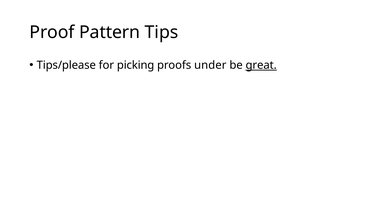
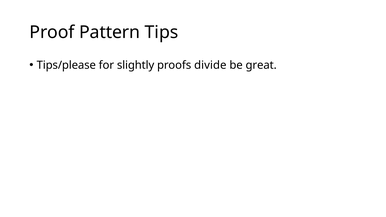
picking: picking -> slightly
under: under -> divide
great underline: present -> none
